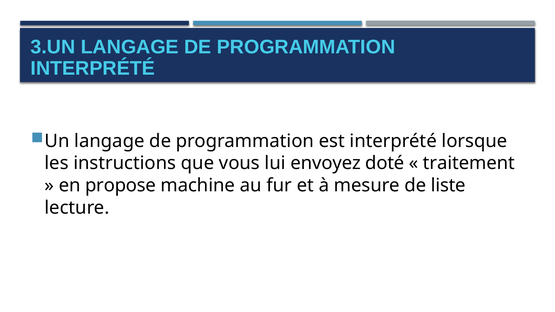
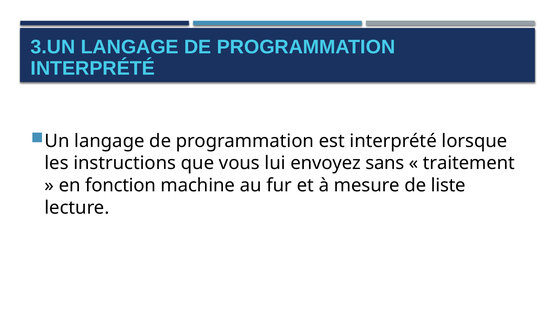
doté: doté -> sans
propose: propose -> fonction
